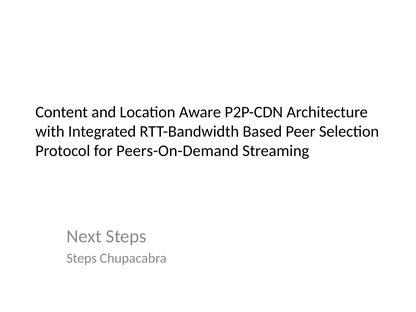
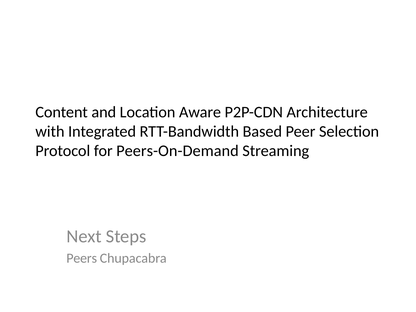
Steps at (82, 258): Steps -> Peers
